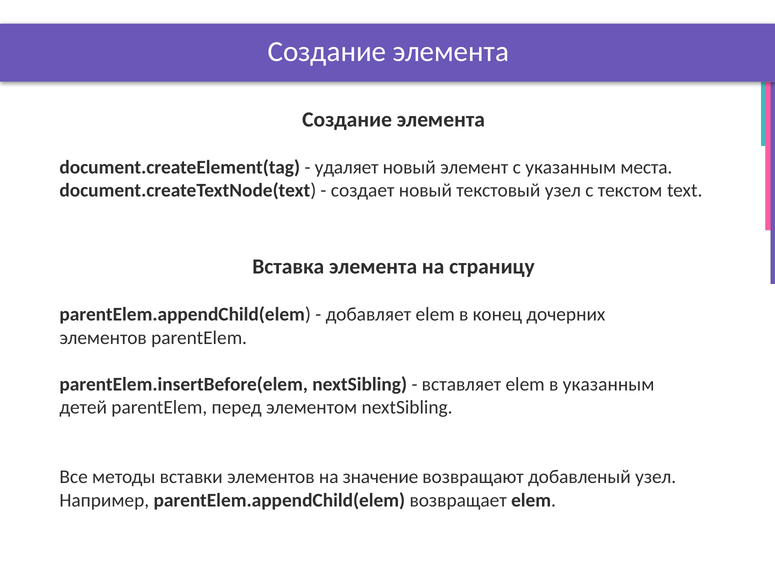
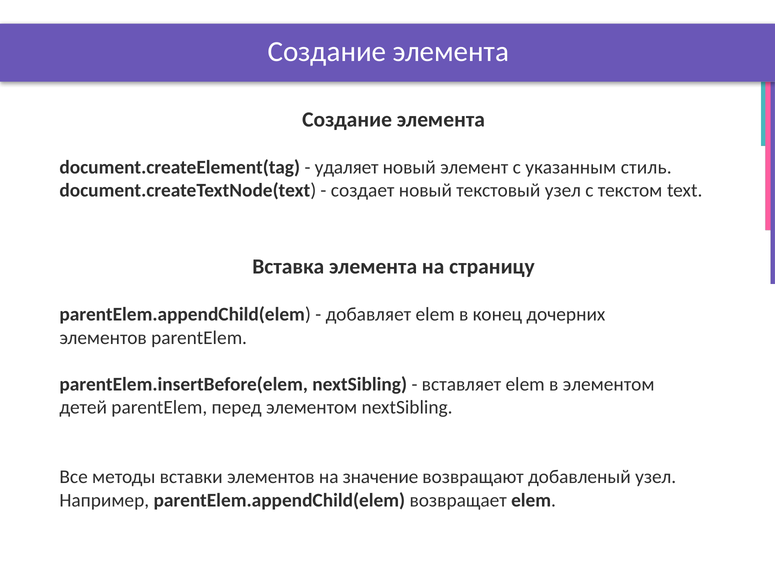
места: места -> стиль
в указанным: указанным -> элементом
